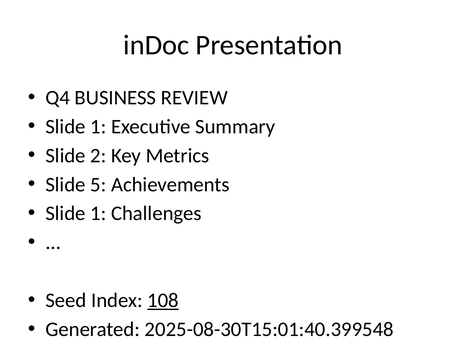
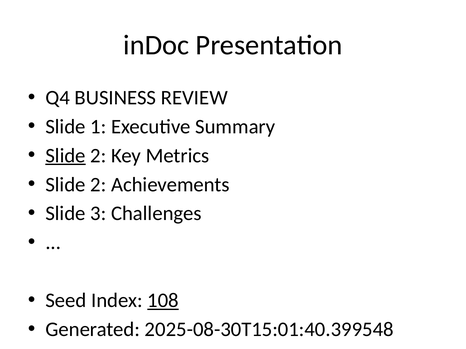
Slide at (66, 156) underline: none -> present
5 at (98, 185): 5 -> 2
1 at (98, 214): 1 -> 3
